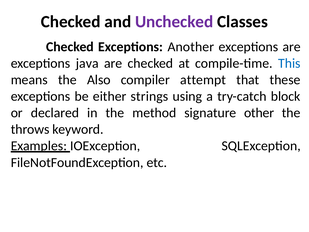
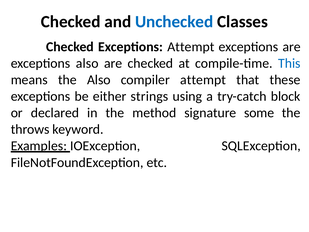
Unchecked colour: purple -> blue
Exceptions Another: Another -> Attempt
exceptions java: java -> also
other: other -> some
